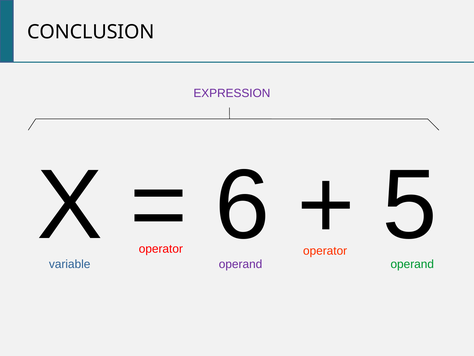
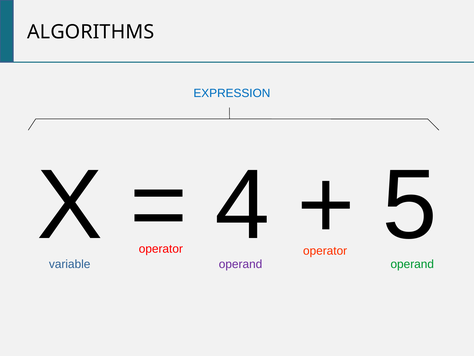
CONCLUSION: CONCLUSION -> ALGORITHMS
EXPRESSION colour: purple -> blue
6: 6 -> 4
